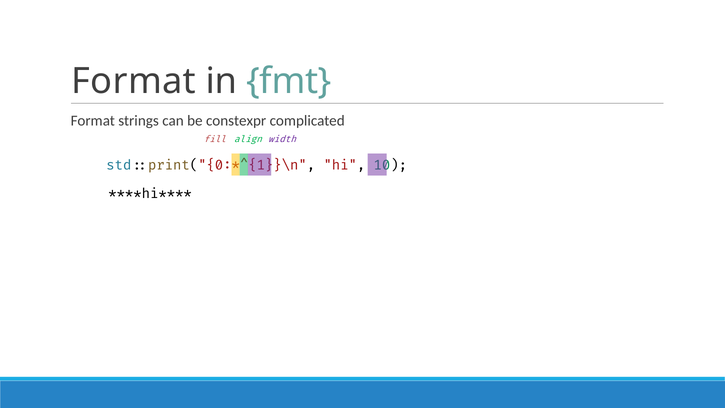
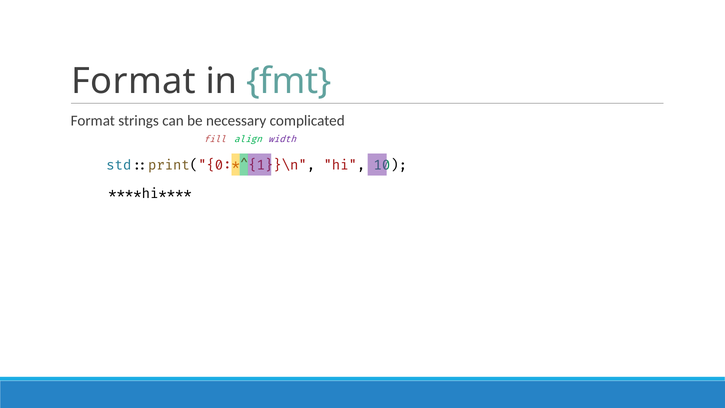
constexpr: constexpr -> necessary
